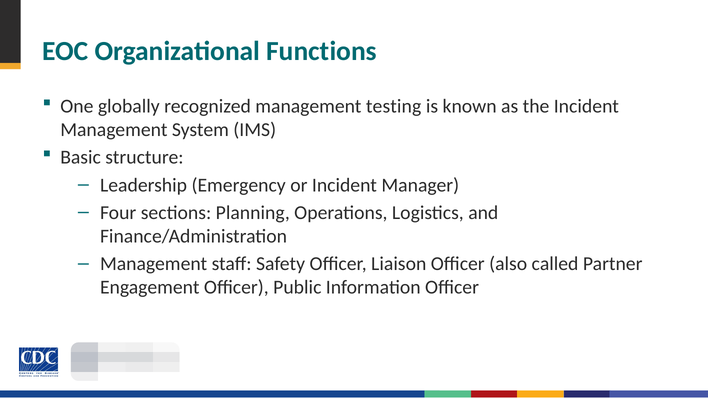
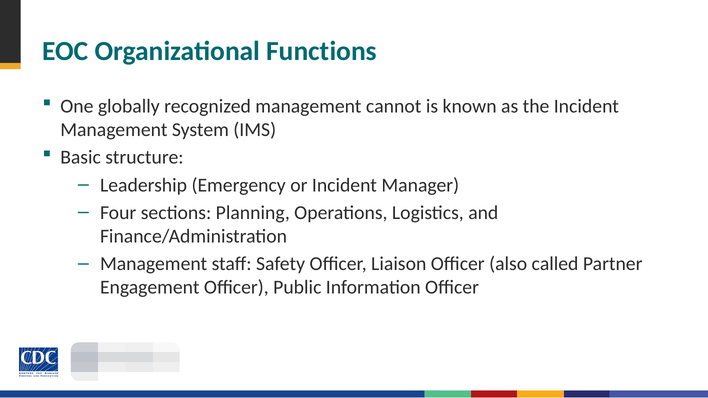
testing: testing -> cannot
